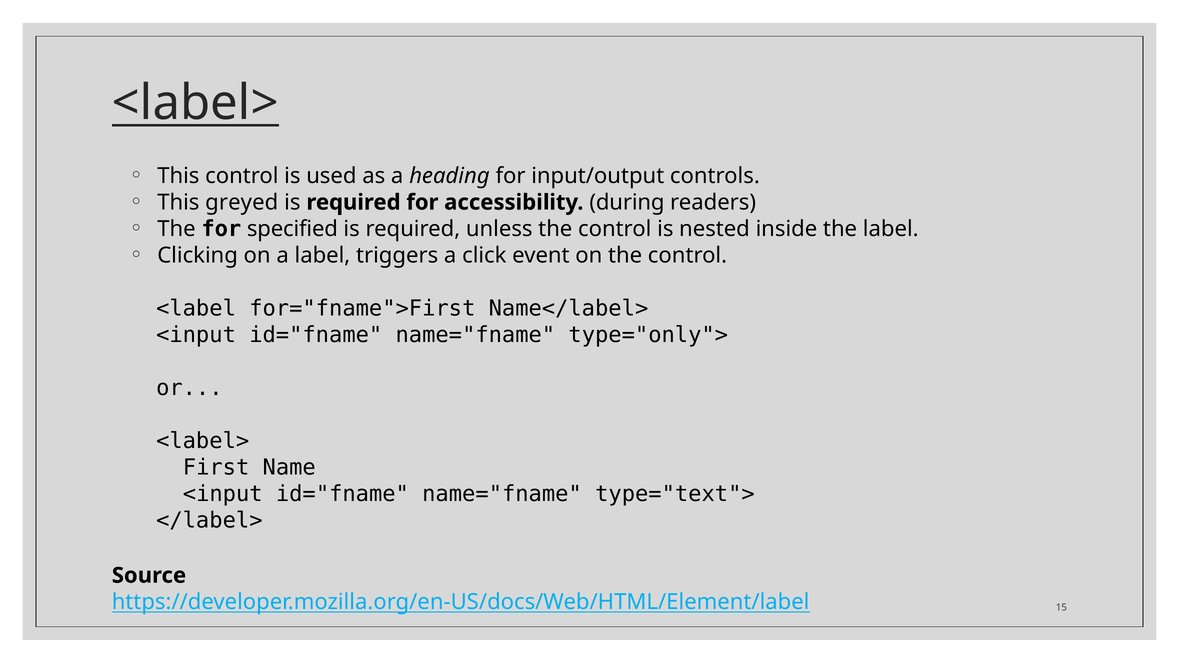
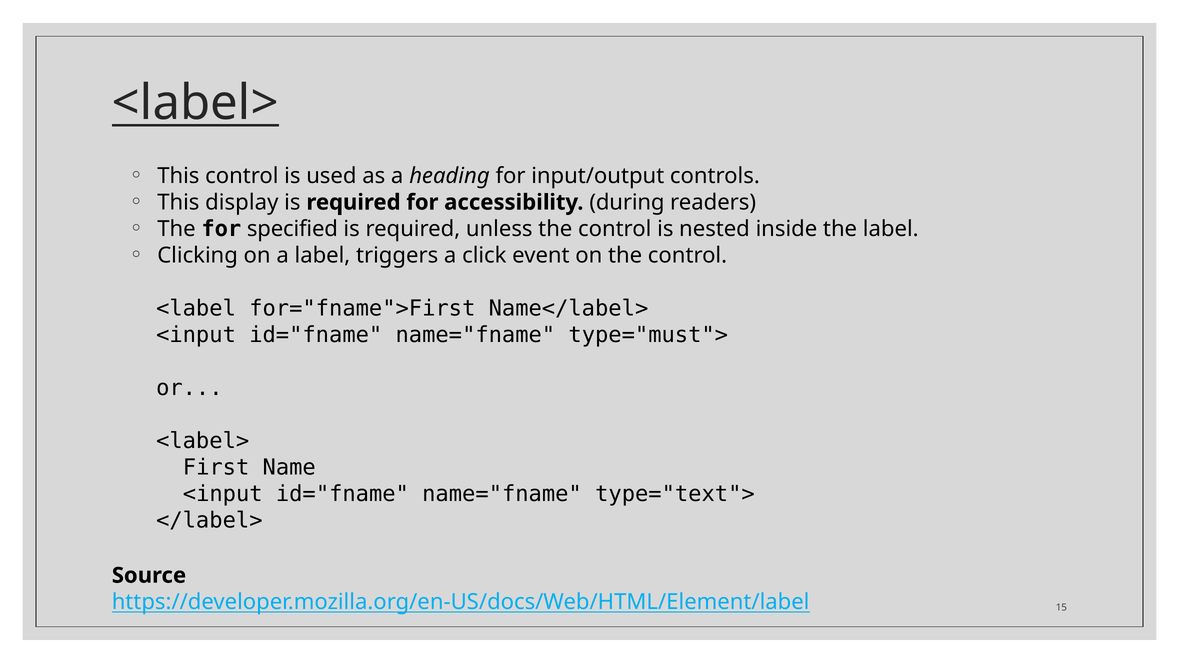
greyed: greyed -> display
type="only">: type="only"> -> type="must">
